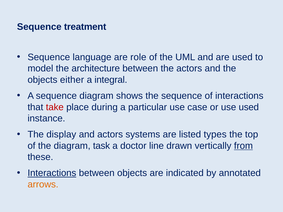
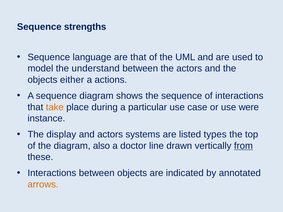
treatment: treatment -> strengths
are role: role -> that
architecture: architecture -> understand
integral: integral -> actions
take colour: red -> orange
use used: used -> were
task: task -> also
Interactions at (52, 173) underline: present -> none
